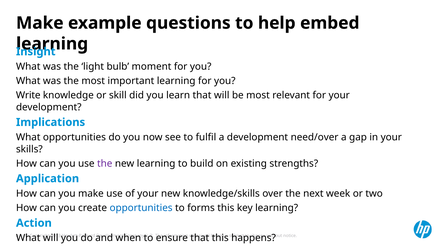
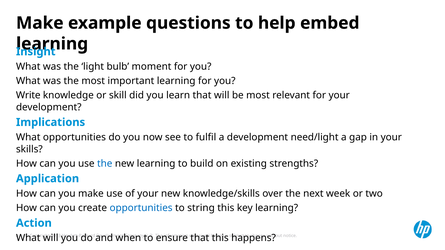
need/over: need/over -> need/light
the at (105, 164) colour: purple -> blue
forms: forms -> string
